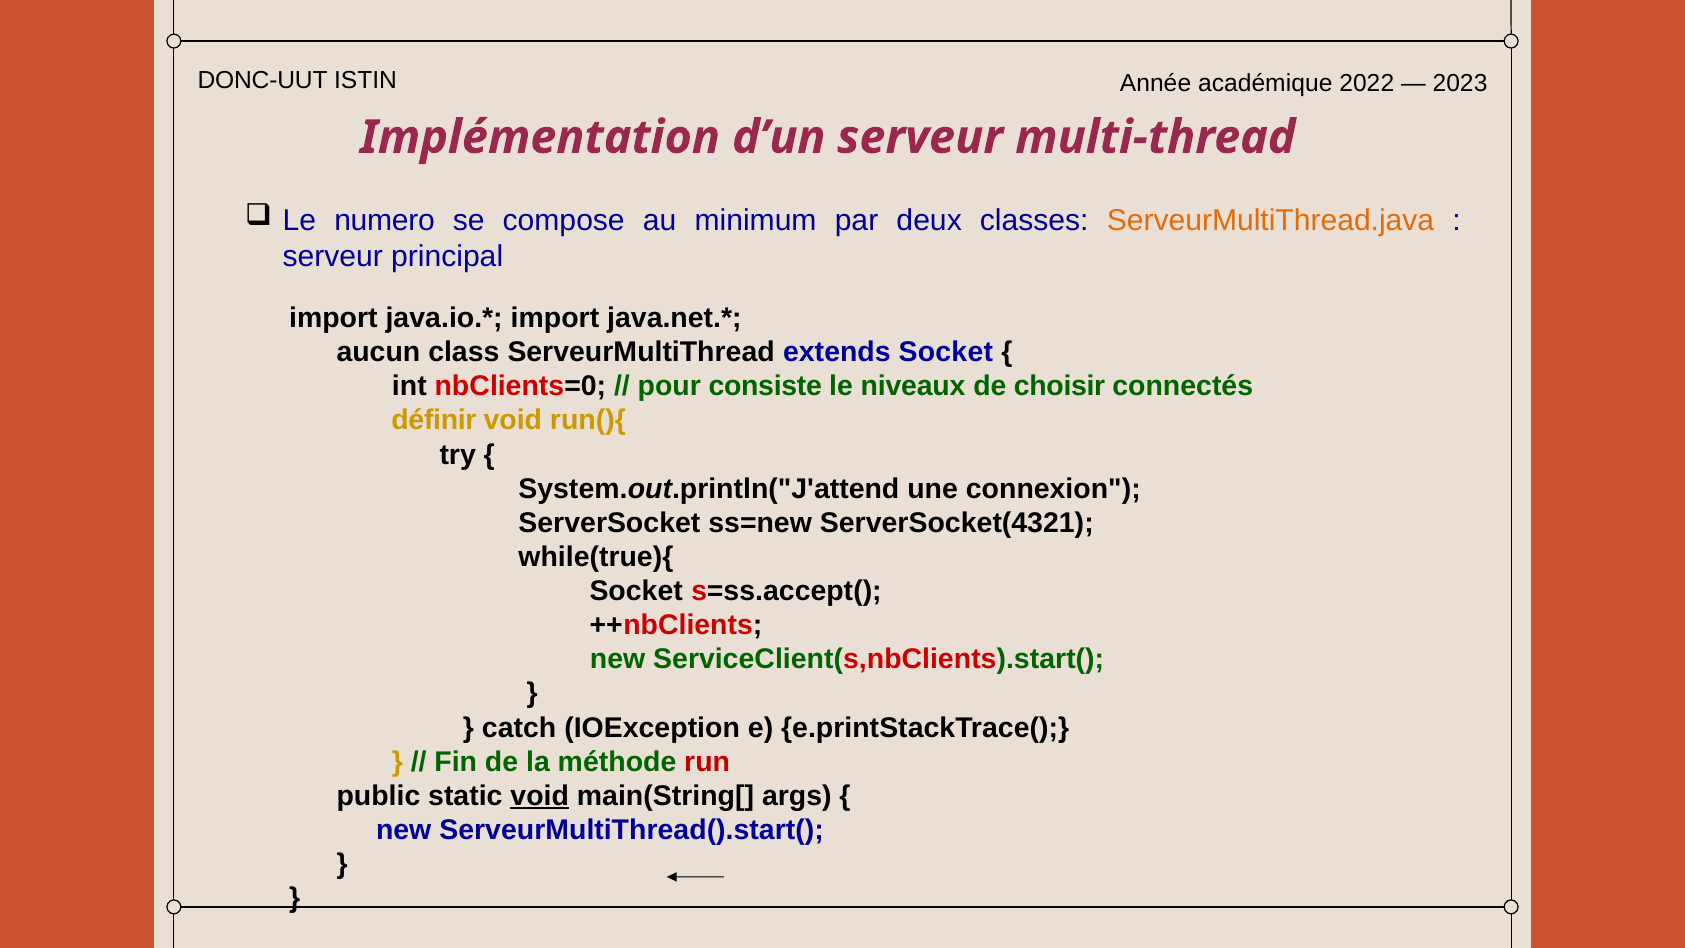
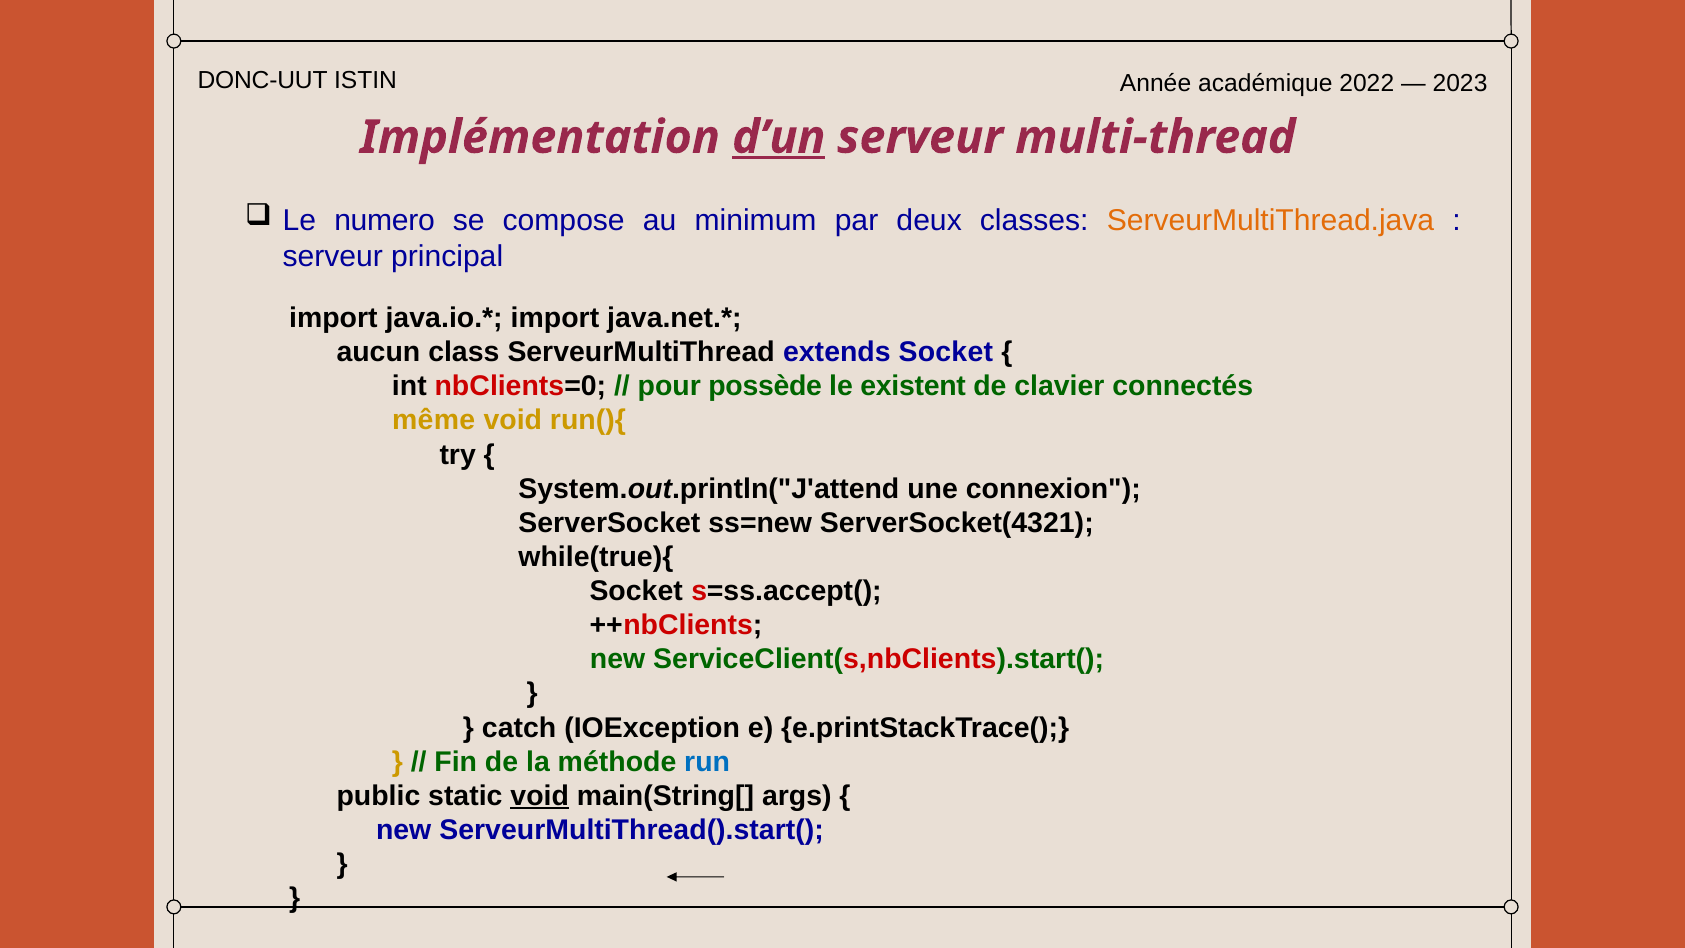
d’un underline: none -> present
consiste: consiste -> possède
niveaux: niveaux -> existent
choisir: choisir -> clavier
définir: définir -> même
run colour: red -> blue
